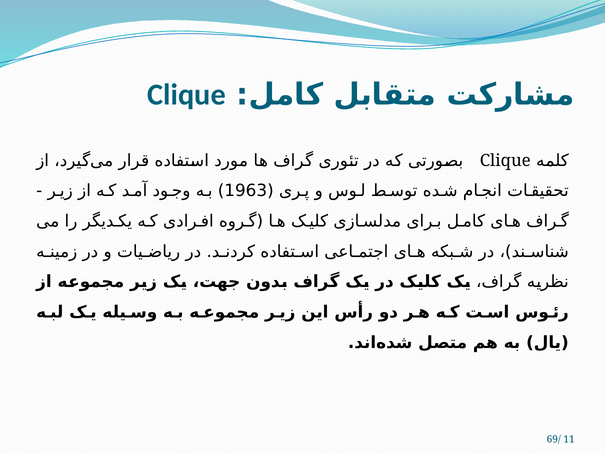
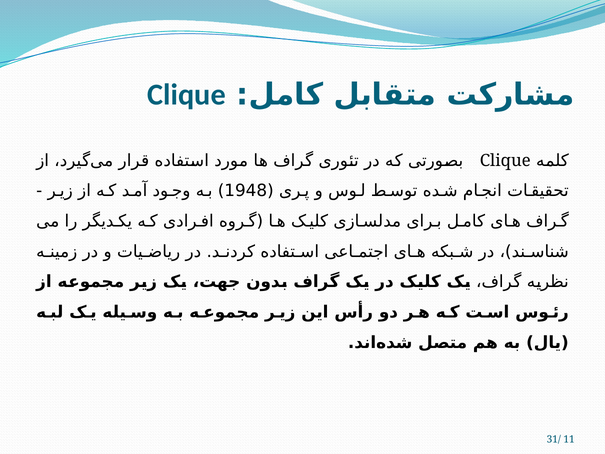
1963: 1963 -> 1948
69/: 69/ -> 31/
